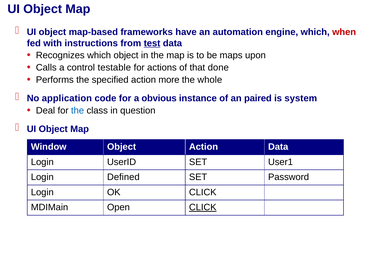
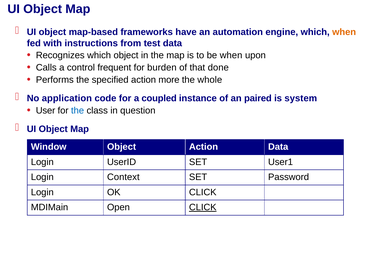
when at (344, 32) colour: red -> orange
test underline: present -> none
be maps: maps -> when
testable: testable -> frequent
actions: actions -> burden
obvious: obvious -> coupled
Deal: Deal -> User
Defined: Defined -> Context
